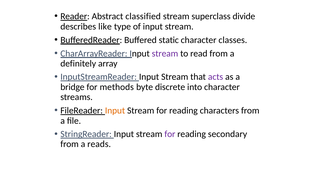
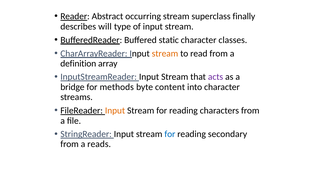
classified: classified -> occurring
divide: divide -> finally
like: like -> will
stream at (165, 53) colour: purple -> orange
definitely: definitely -> definition
discrete: discrete -> content
for at (170, 134) colour: purple -> blue
